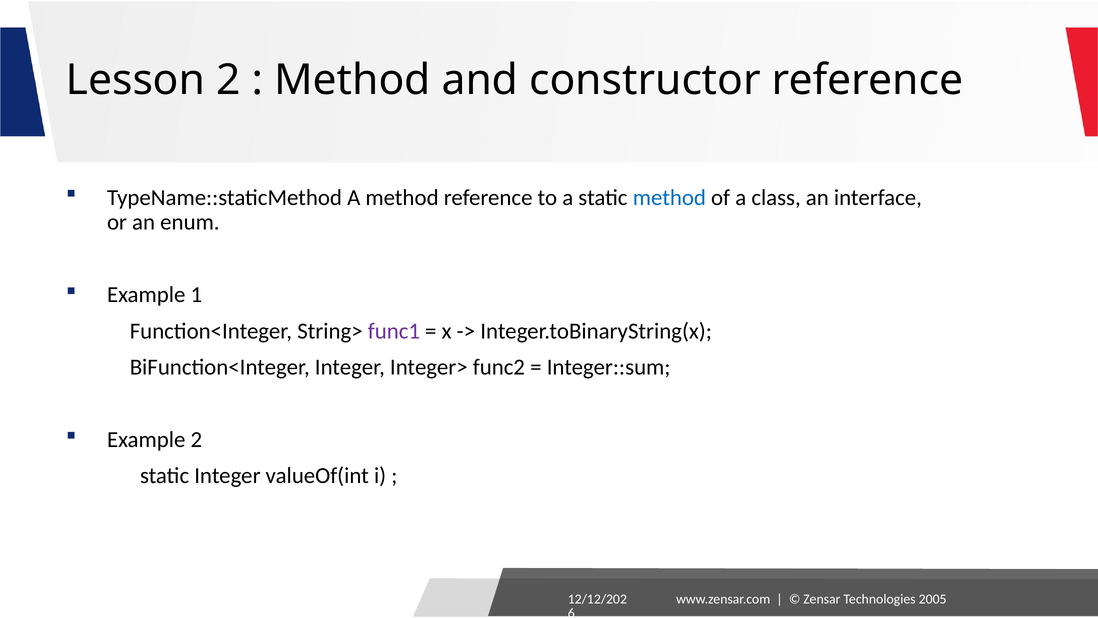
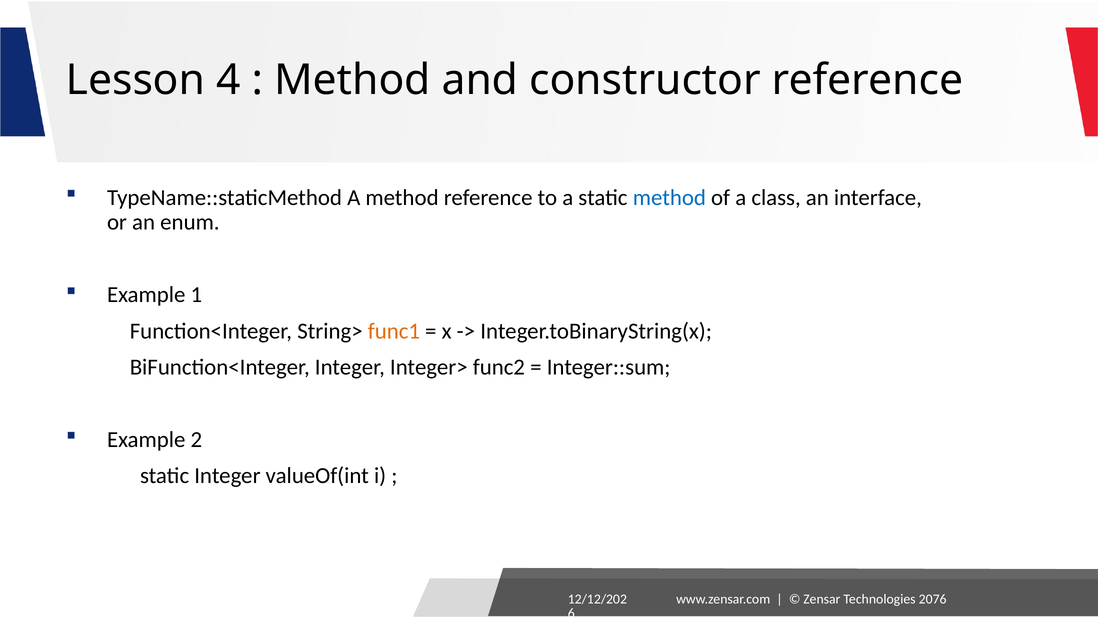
Lesson 2: 2 -> 4
func1 colour: purple -> orange
2005: 2005 -> 2076
